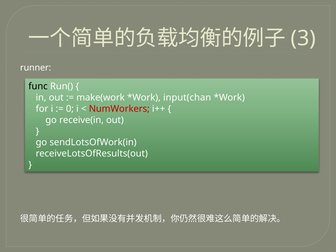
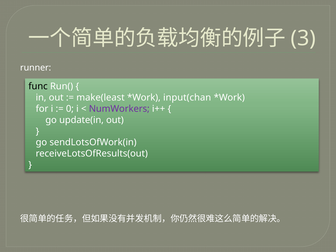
make(work: make(work -> make(least
NumWorkers colour: red -> purple
receive(in: receive(in -> update(in
